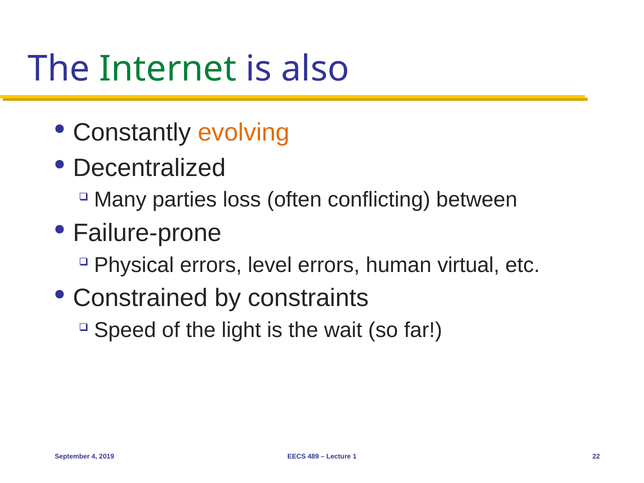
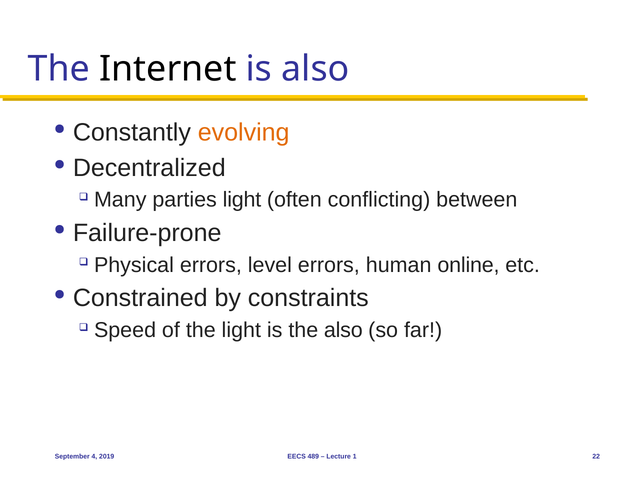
Internet colour: green -> black
parties loss: loss -> light
virtual: virtual -> online
the wait: wait -> also
